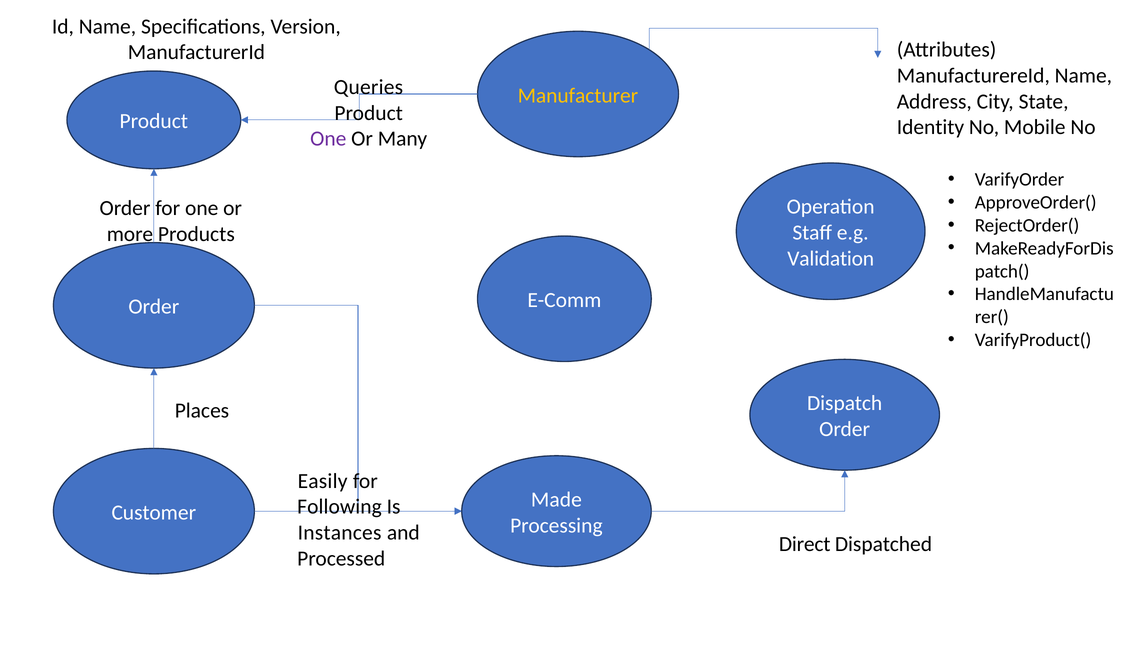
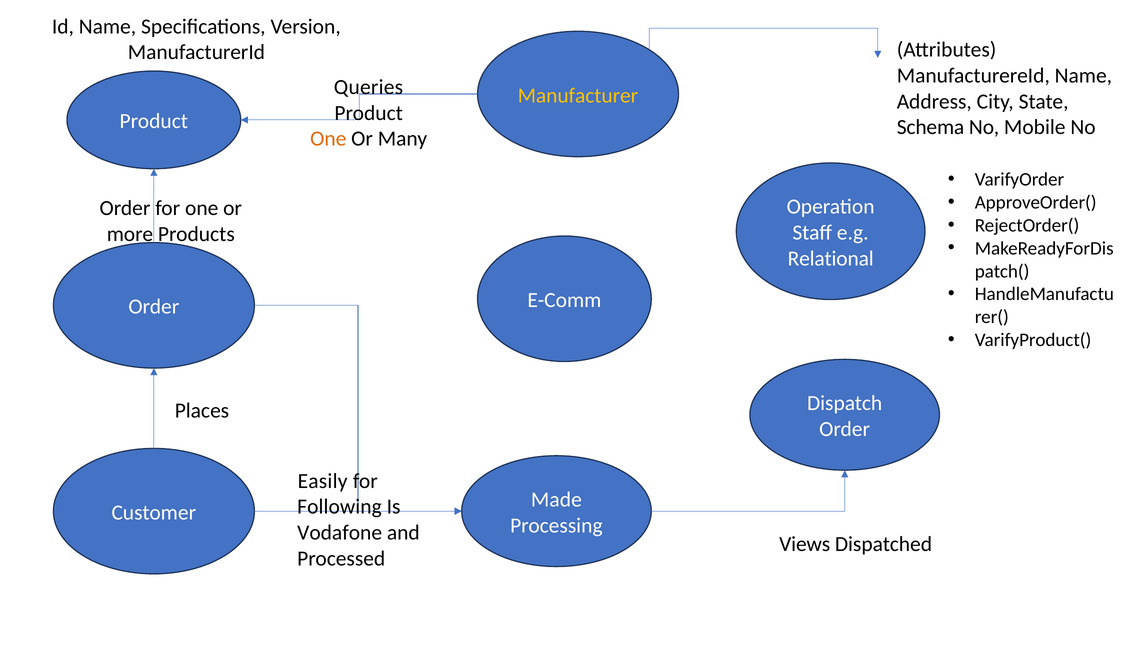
Identity: Identity -> Schema
One at (328, 139) colour: purple -> orange
Validation: Validation -> Relational
Instances: Instances -> Vodafone
Direct: Direct -> Views
